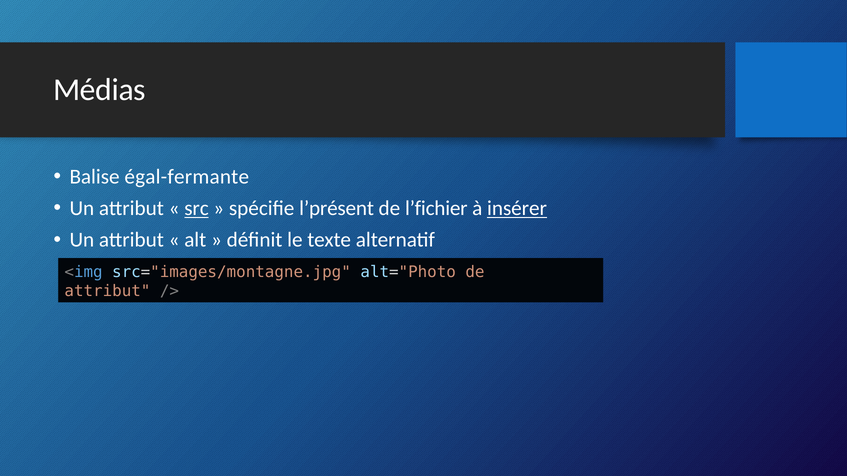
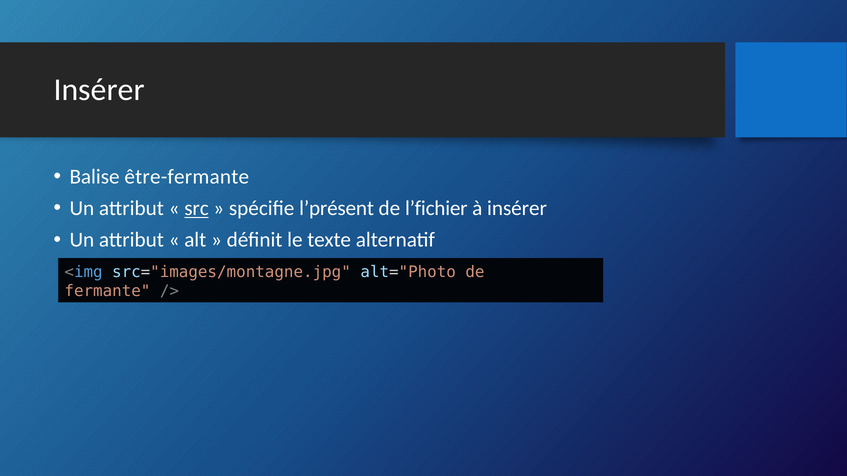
Médias at (99, 90): Médias -> Insérer
égal-fermante: égal-fermante -> être-fermante
insérer at (517, 209) underline: present -> none
attribut at (107, 291): attribut -> fermante
